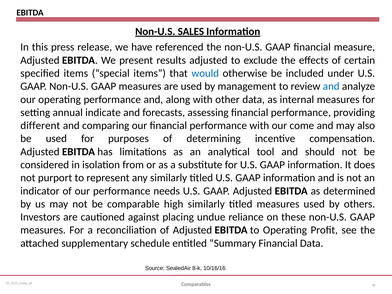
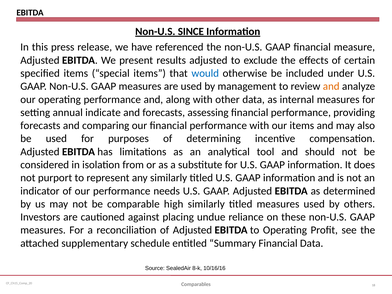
SALES: SALES -> SINCE
and at (331, 86) colour: blue -> orange
different at (40, 126): different -> forecasts
our come: come -> items
